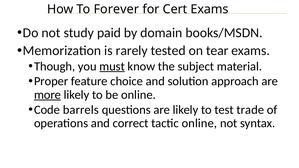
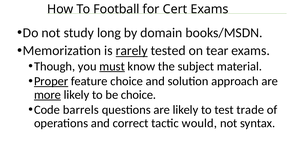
Forever: Forever -> Football
paid: paid -> long
rarely underline: none -> present
Proper underline: none -> present
be online: online -> choice
tactic online: online -> would
